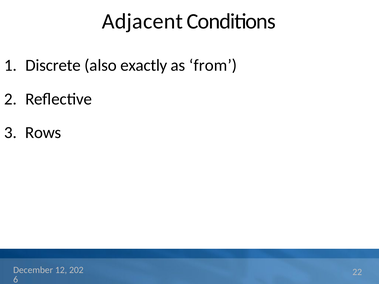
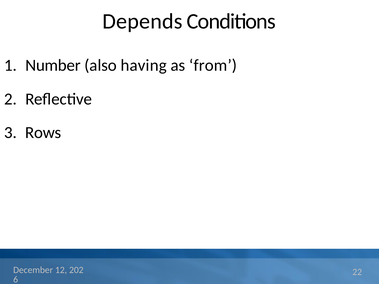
Adjacent: Adjacent -> Depends
Discrete: Discrete -> Number
exactly: exactly -> having
